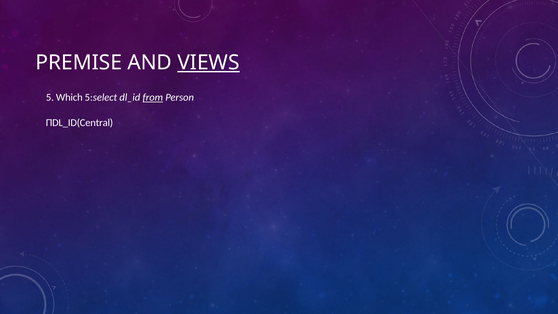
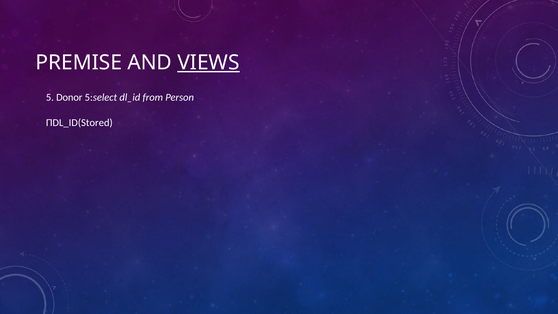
Which: Which -> Donor
from underline: present -> none
ΠDL_ID(Central: ΠDL_ID(Central -> ΠDL_ID(Stored
